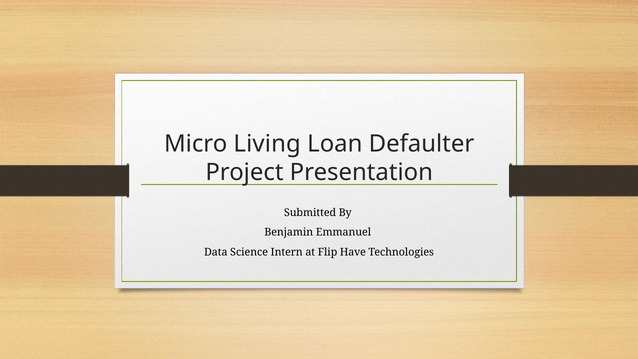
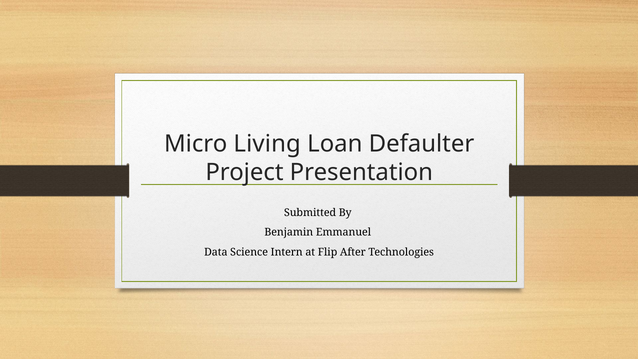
Have: Have -> After
